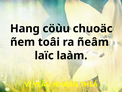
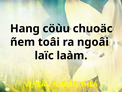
ñeâm: ñeâm -> ngoâi
